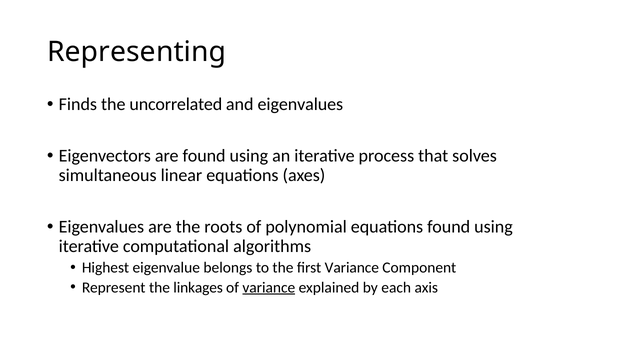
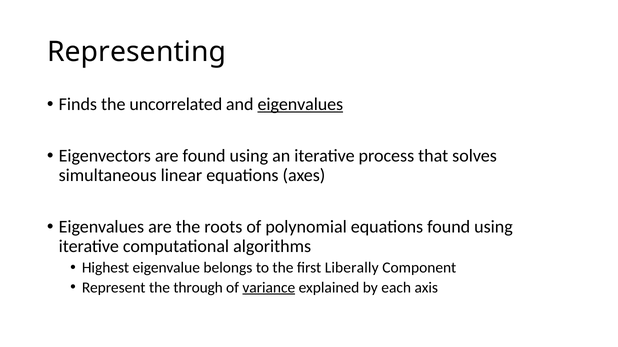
eigenvalues at (300, 104) underline: none -> present
first Variance: Variance -> Liberally
linkages: linkages -> through
